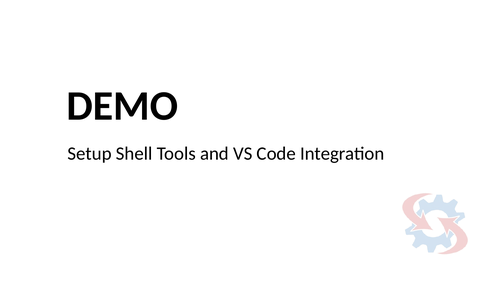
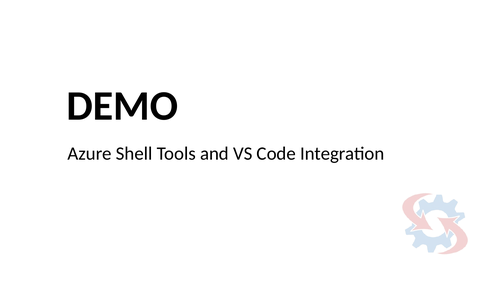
Setup: Setup -> Azure
